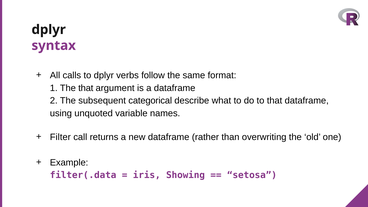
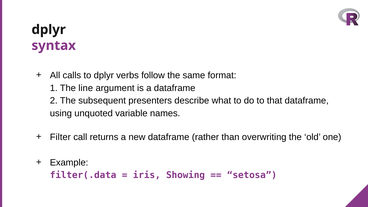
The that: that -> line
categorical: categorical -> presenters
